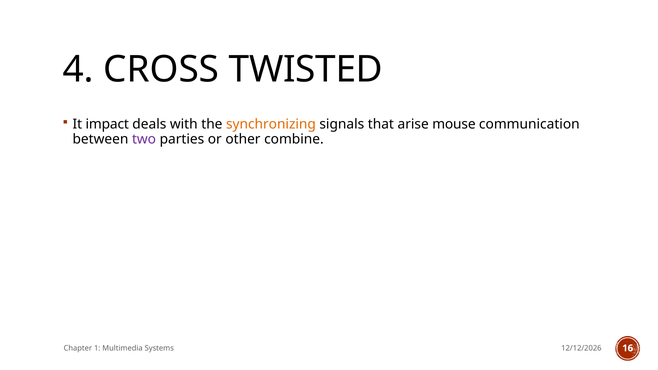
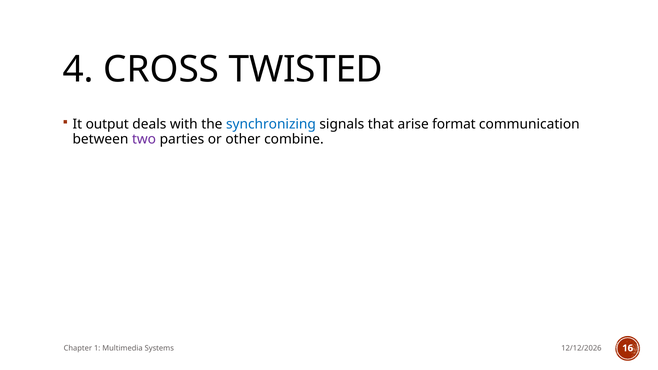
impact: impact -> output
synchronizing colour: orange -> blue
mouse: mouse -> format
